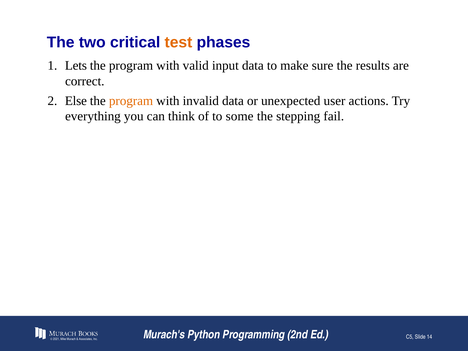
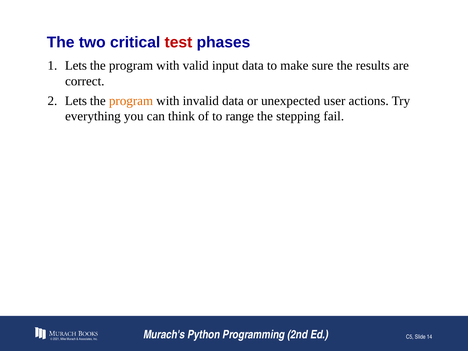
test colour: orange -> red
Else at (76, 101): Else -> Lets
some: some -> range
